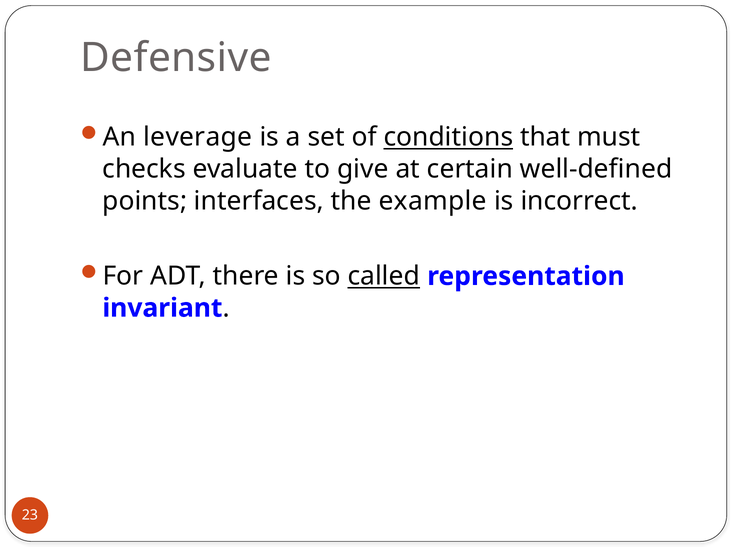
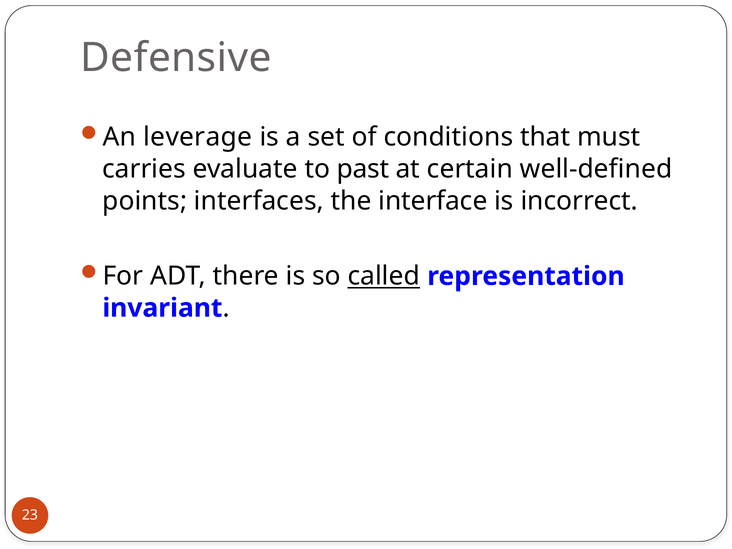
conditions underline: present -> none
checks: checks -> carries
give: give -> past
example: example -> interface
